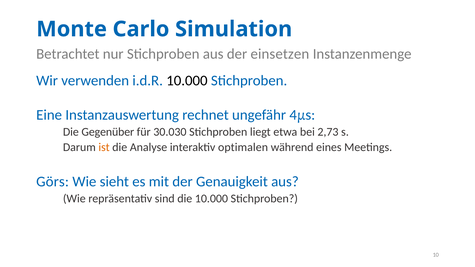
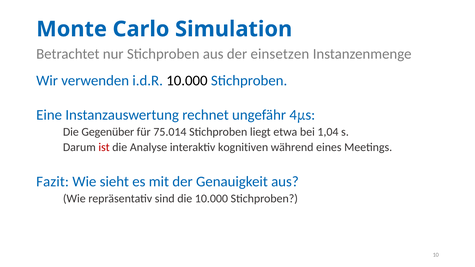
30.030: 30.030 -> 75.014
2,73: 2,73 -> 1,04
ist colour: orange -> red
optimalen: optimalen -> kognitiven
Görs: Görs -> Fazit
